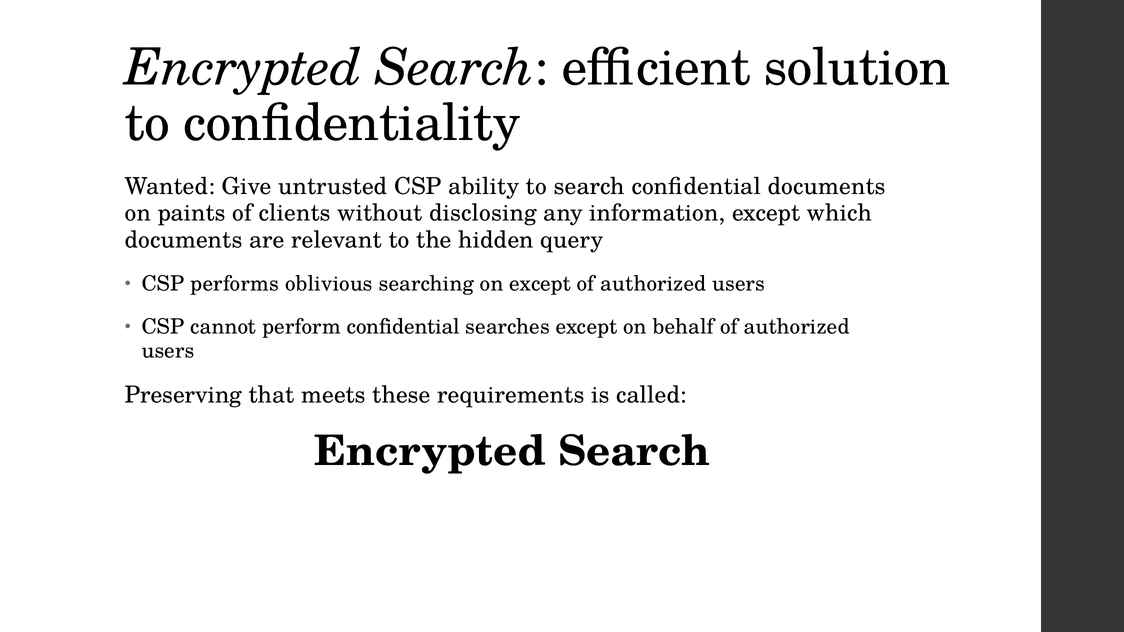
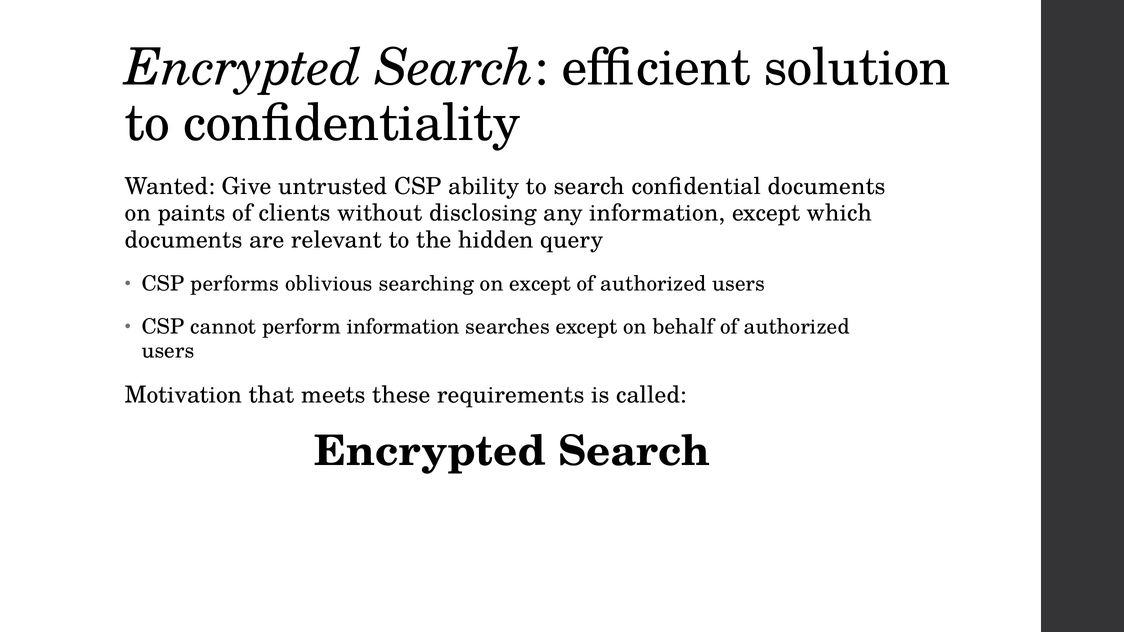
perform confidential: confidential -> information
Preserving: Preserving -> Motivation
